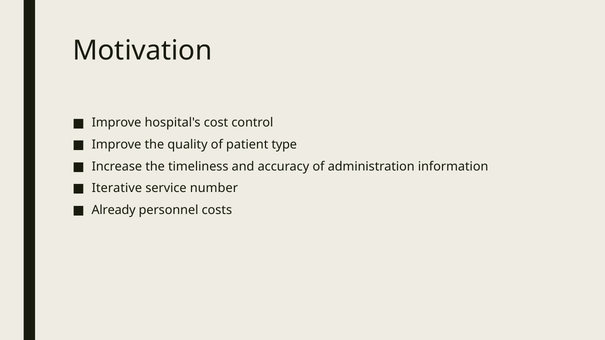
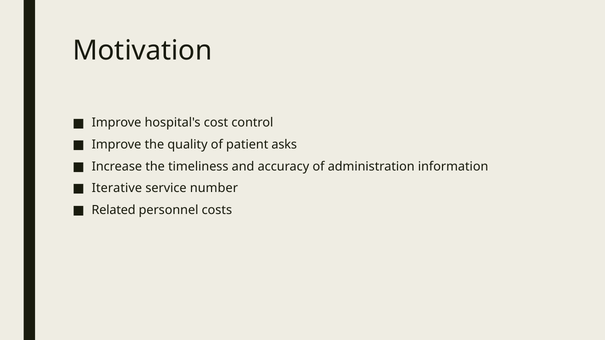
type: type -> asks
Already: Already -> Related
